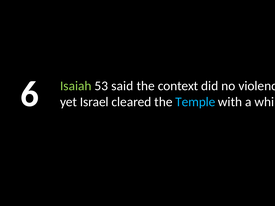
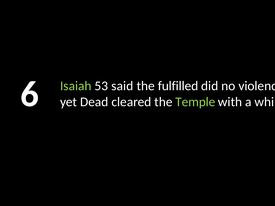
context: context -> fulfilled
Israel: Israel -> Dead
Temple colour: light blue -> light green
